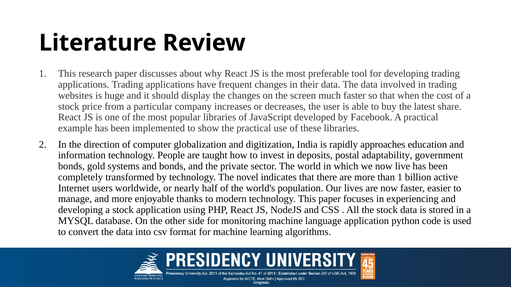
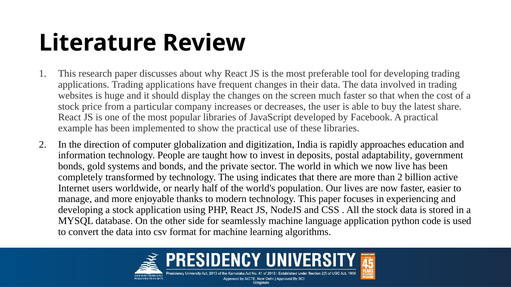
The novel: novel -> using
than 1: 1 -> 2
monitoring: monitoring -> seamlessly
